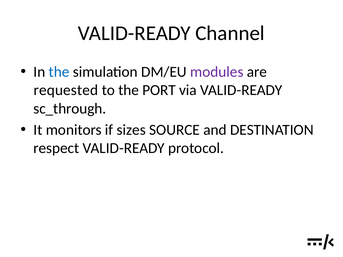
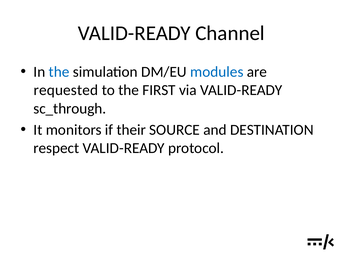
modules colour: purple -> blue
PORT: PORT -> FIRST
sizes: sizes -> their
